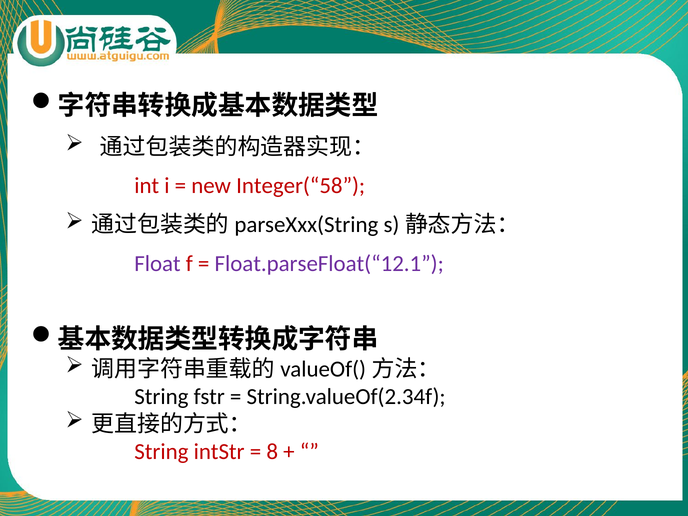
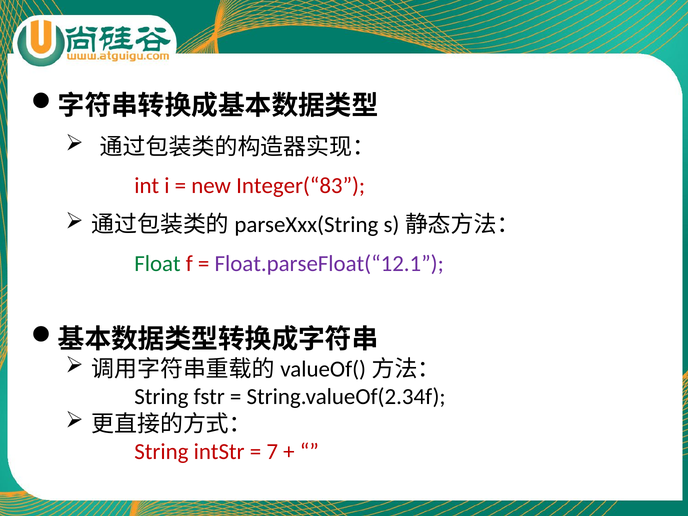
Integer(“58: Integer(“58 -> Integer(“83
Float colour: purple -> green
8: 8 -> 7
